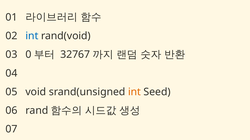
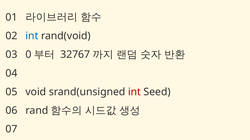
int at (134, 92) colour: orange -> red
